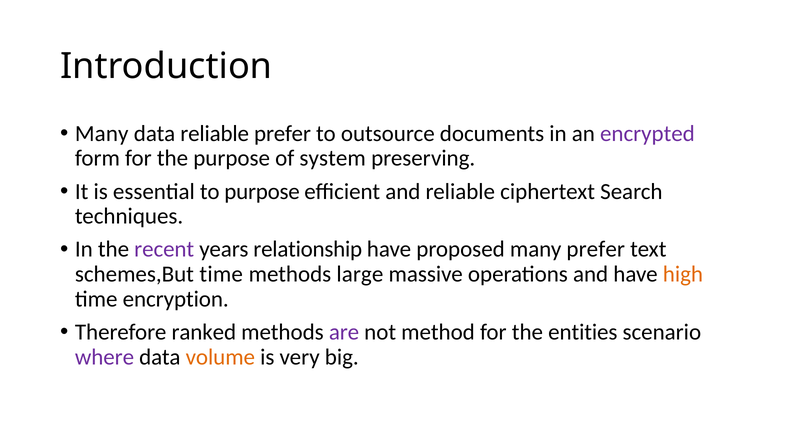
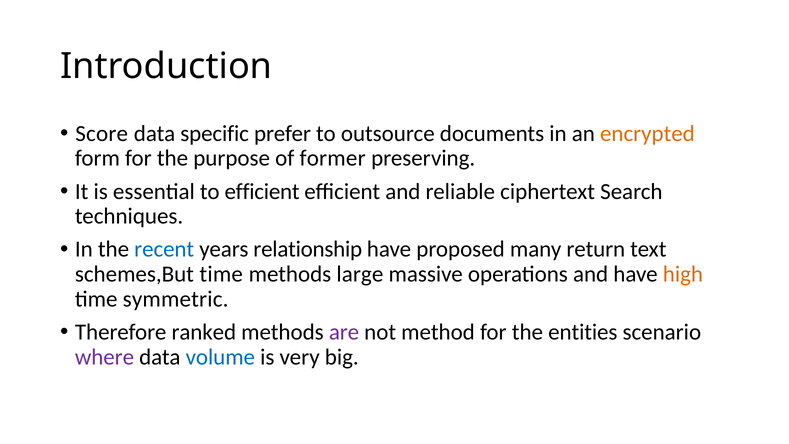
Many at (102, 133): Many -> Score
data reliable: reliable -> specific
encrypted colour: purple -> orange
system: system -> former
to purpose: purpose -> efficient
recent colour: purple -> blue
many prefer: prefer -> return
encryption: encryption -> symmetric
volume colour: orange -> blue
